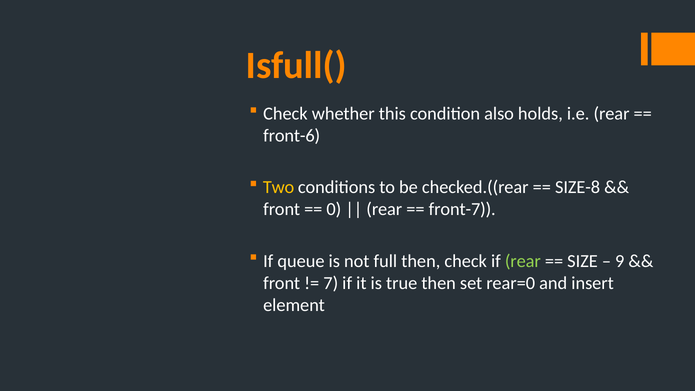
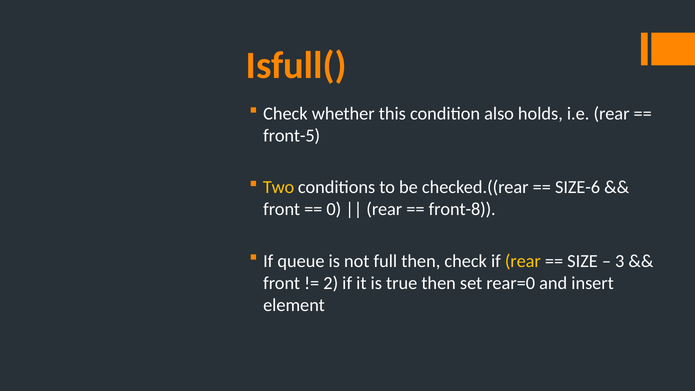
front-6: front-6 -> front-5
SIZE-8: SIZE-8 -> SIZE-6
front-7: front-7 -> front-8
rear at (523, 261) colour: light green -> yellow
9: 9 -> 3
7: 7 -> 2
